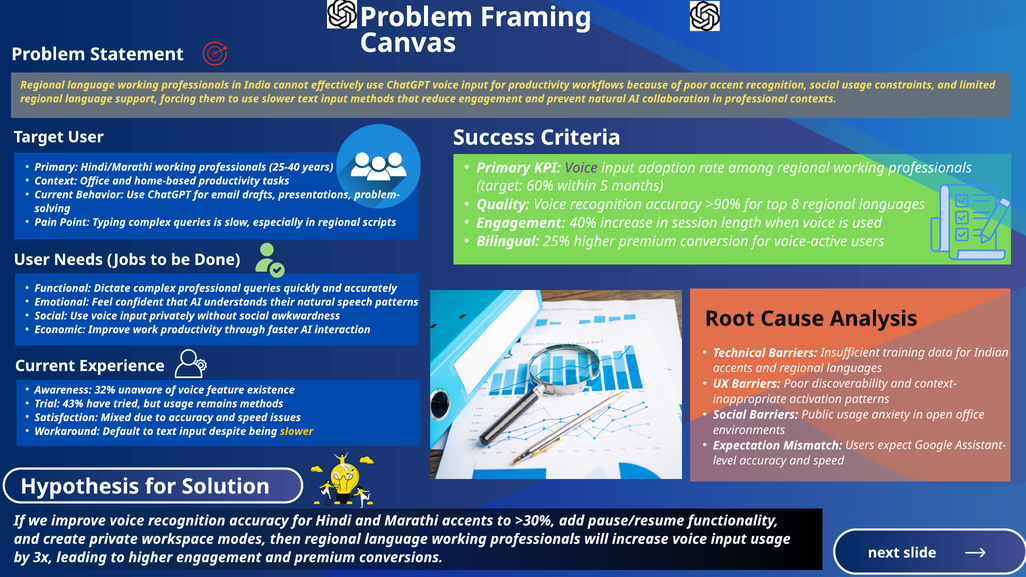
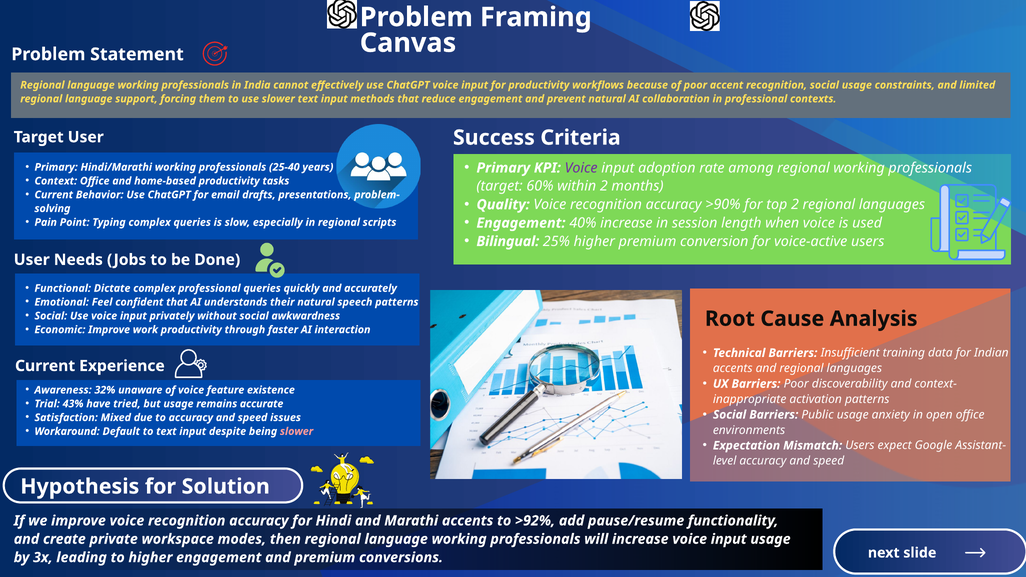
within 5: 5 -> 2
top 8: 8 -> 2
remains methods: methods -> accurate
slower at (297, 431) colour: yellow -> pink
>30%: >30% -> >92%
